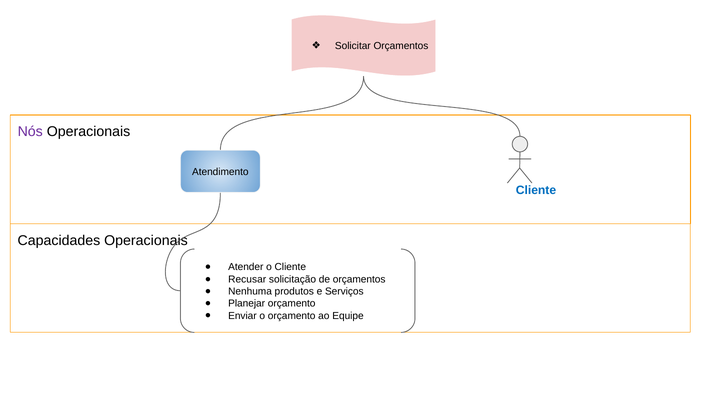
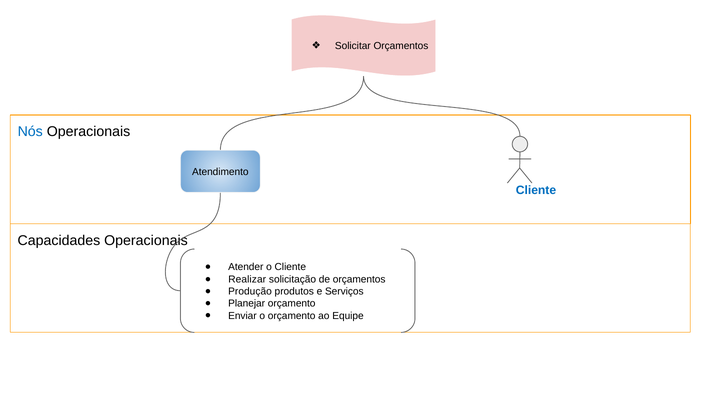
Nós colour: purple -> blue
Recusar: Recusar -> Realizar
Nenhuma: Nenhuma -> Produção
